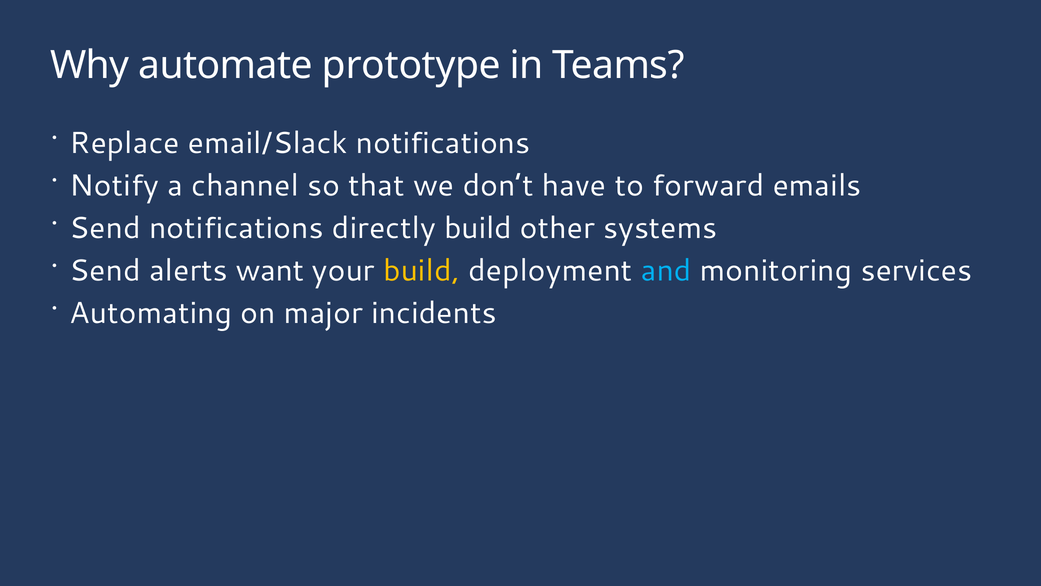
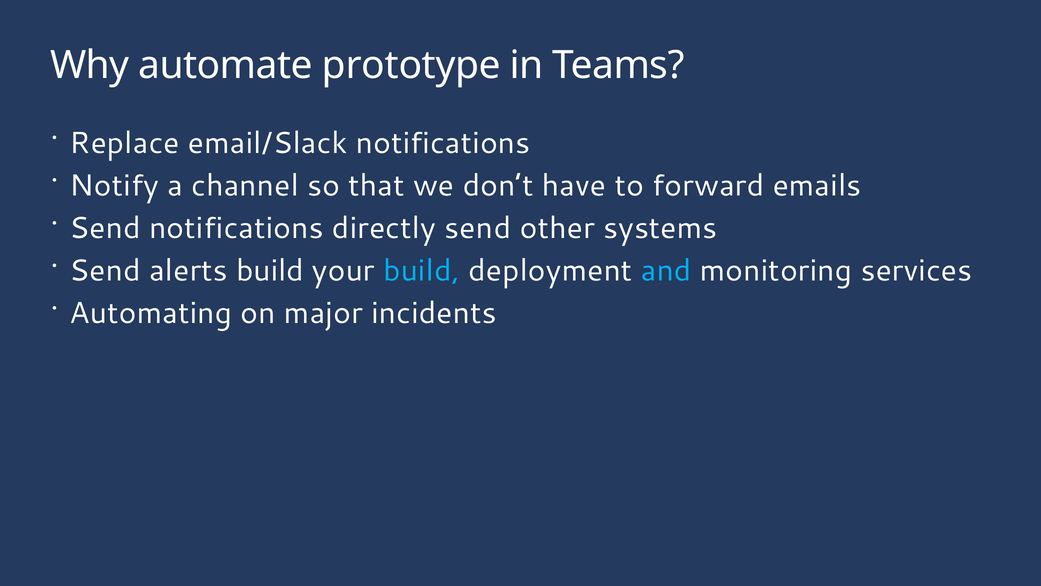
directly build: build -> send
alerts want: want -> build
build at (422, 270) colour: yellow -> light blue
